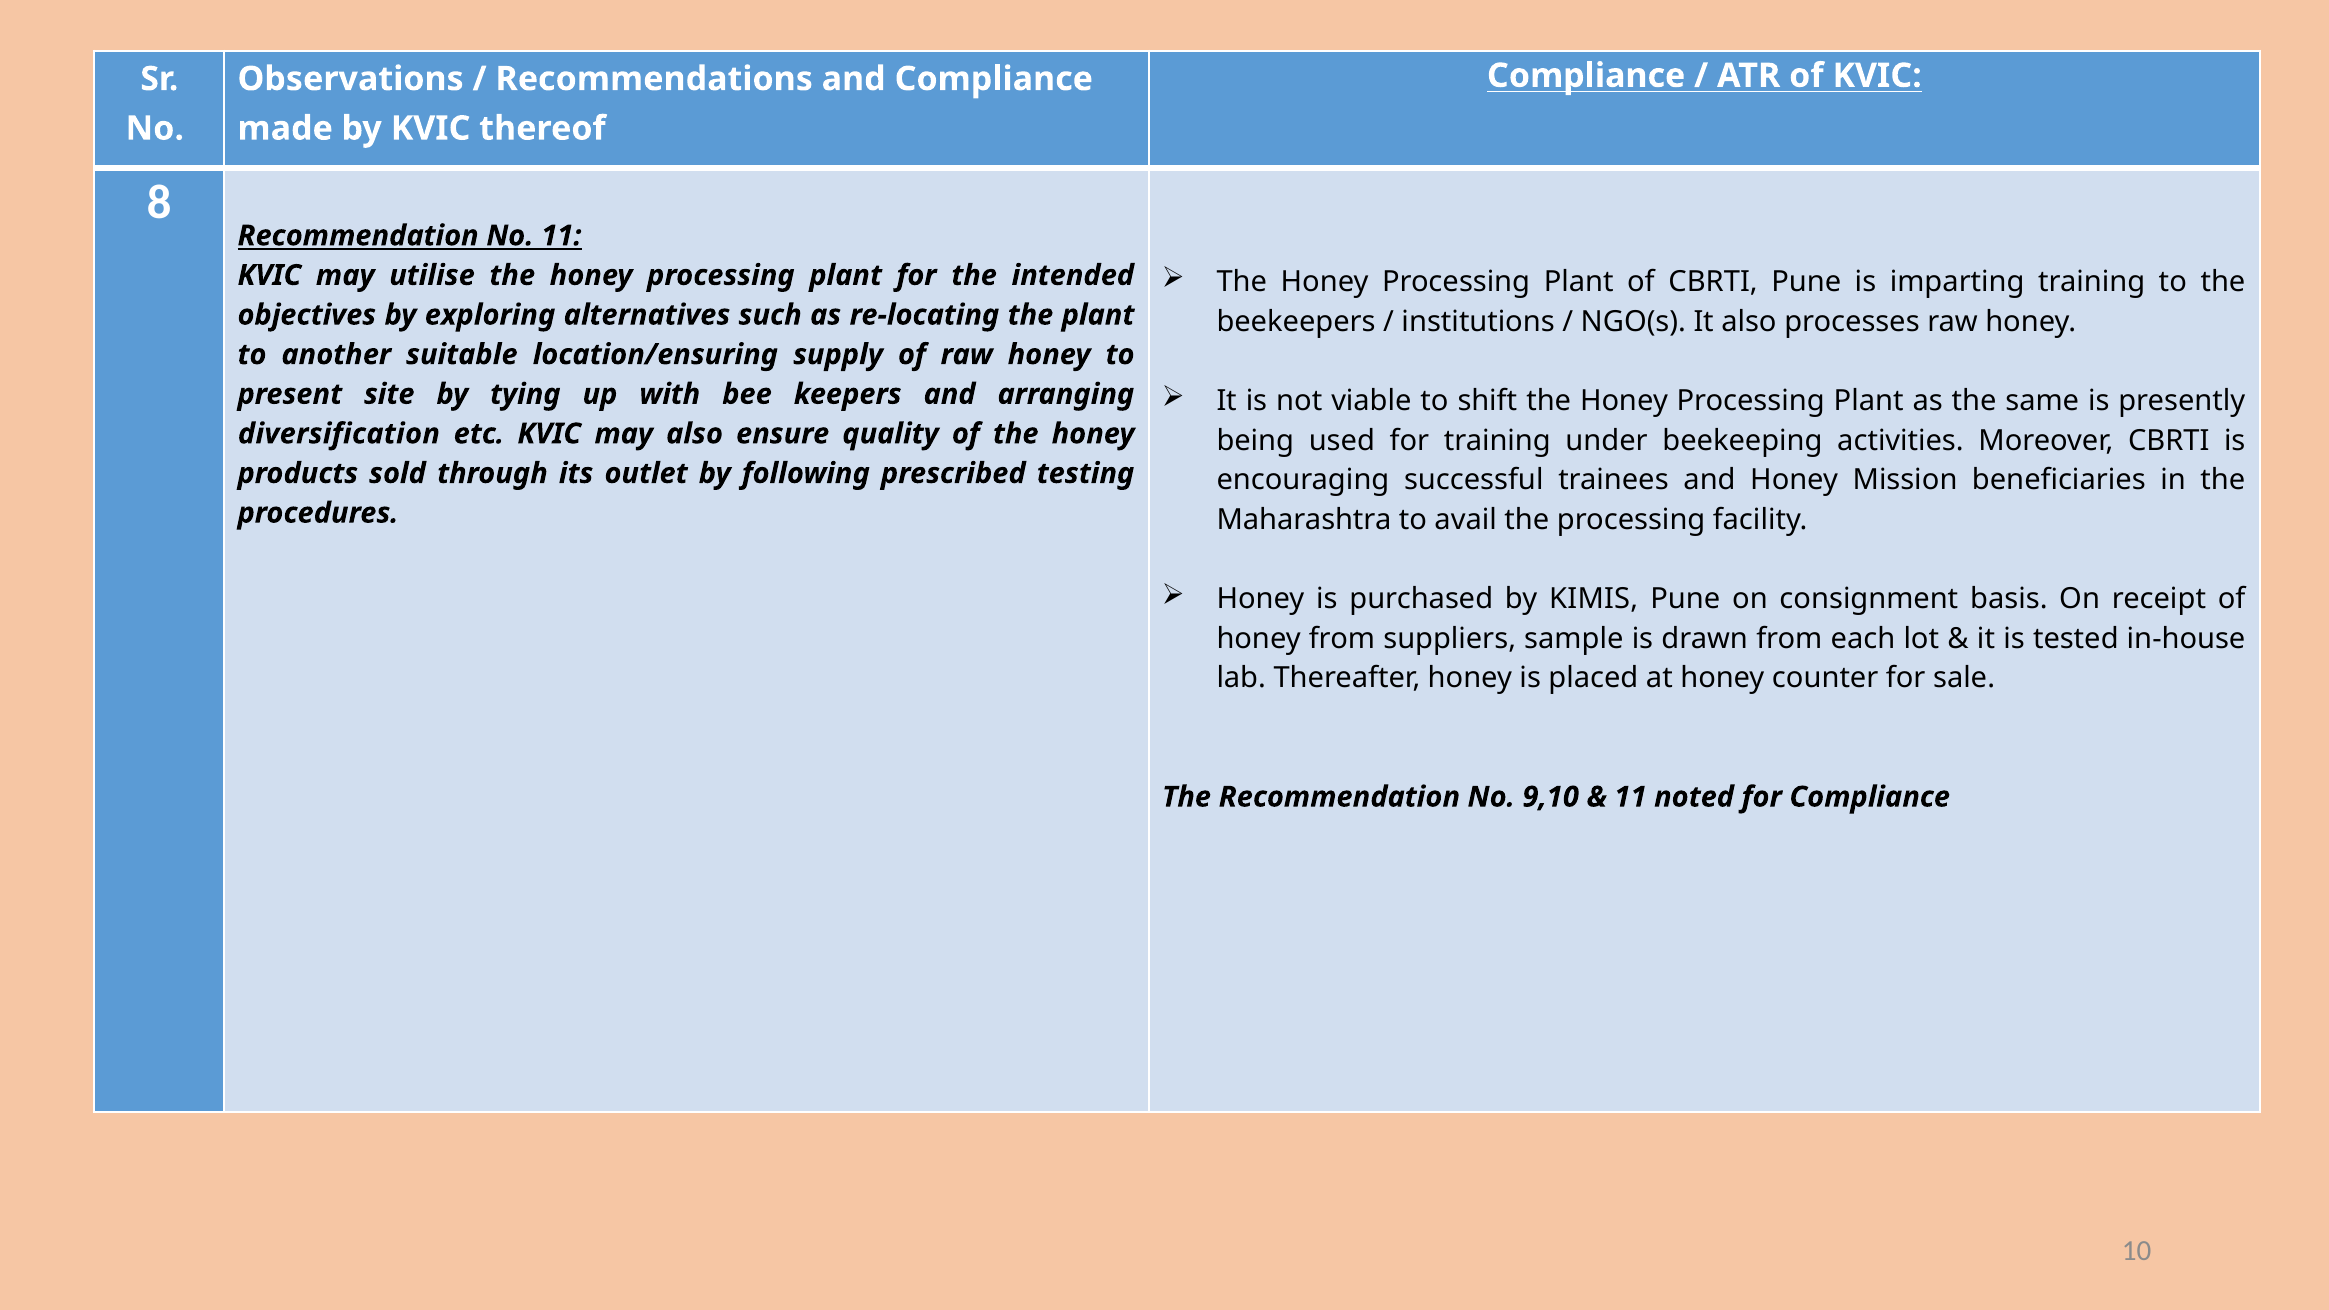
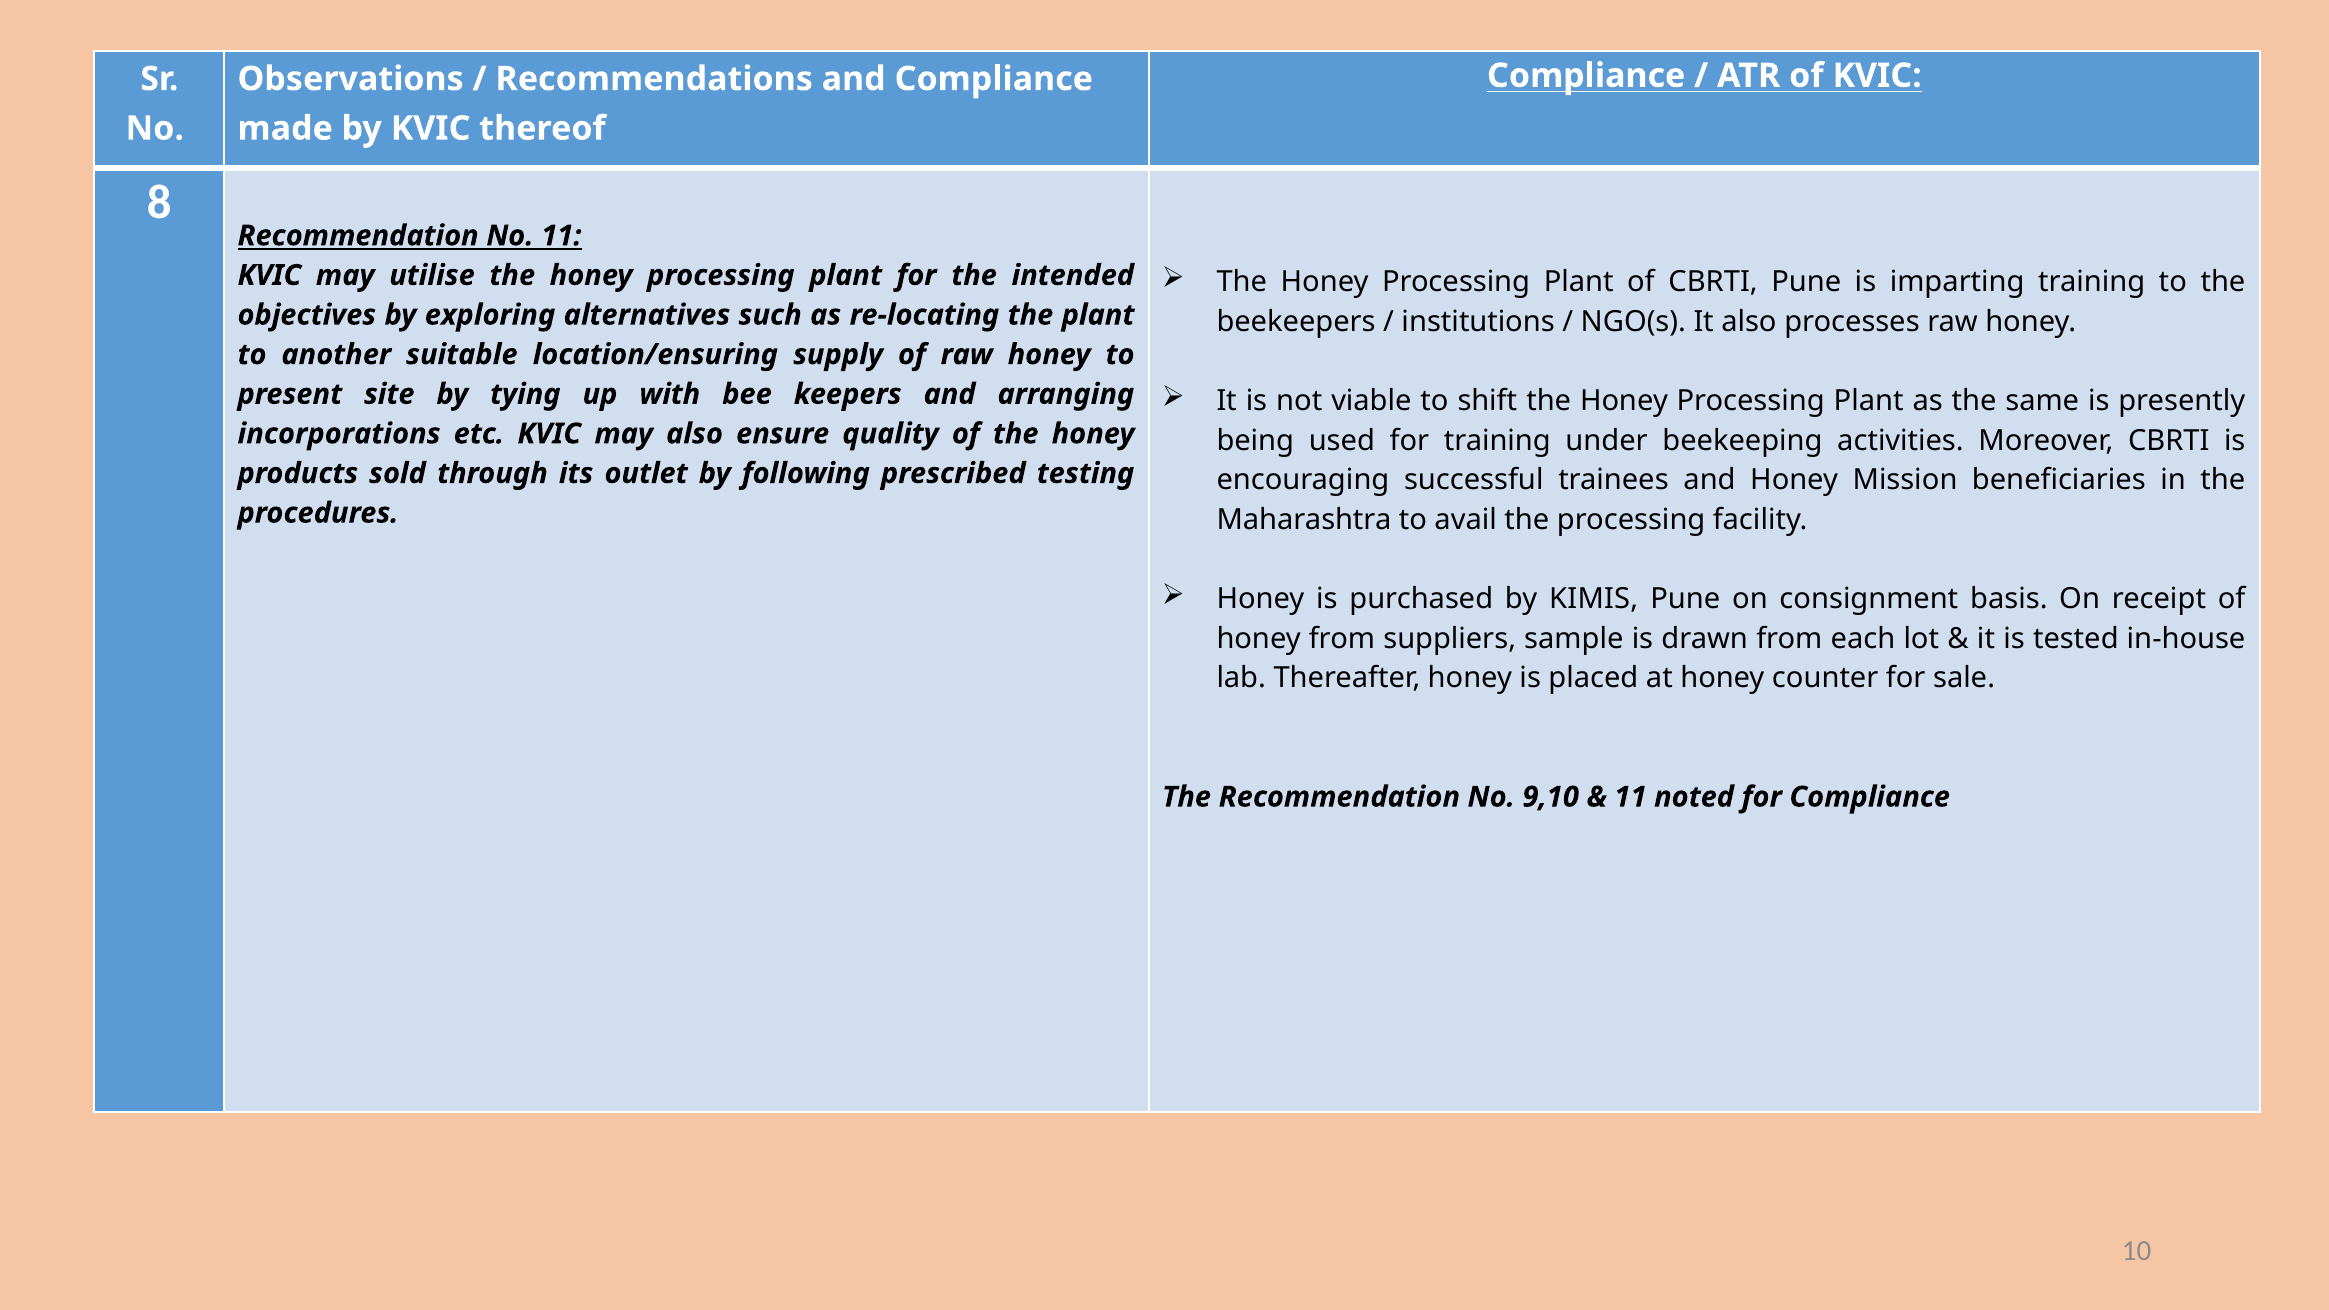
diversification: diversification -> incorporations
